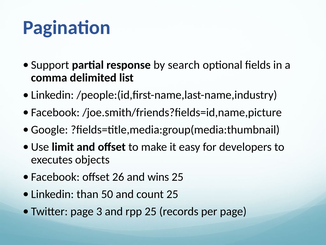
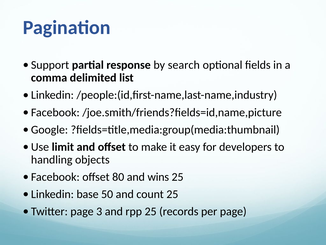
executes: executes -> handling
26: 26 -> 80
than: than -> base
